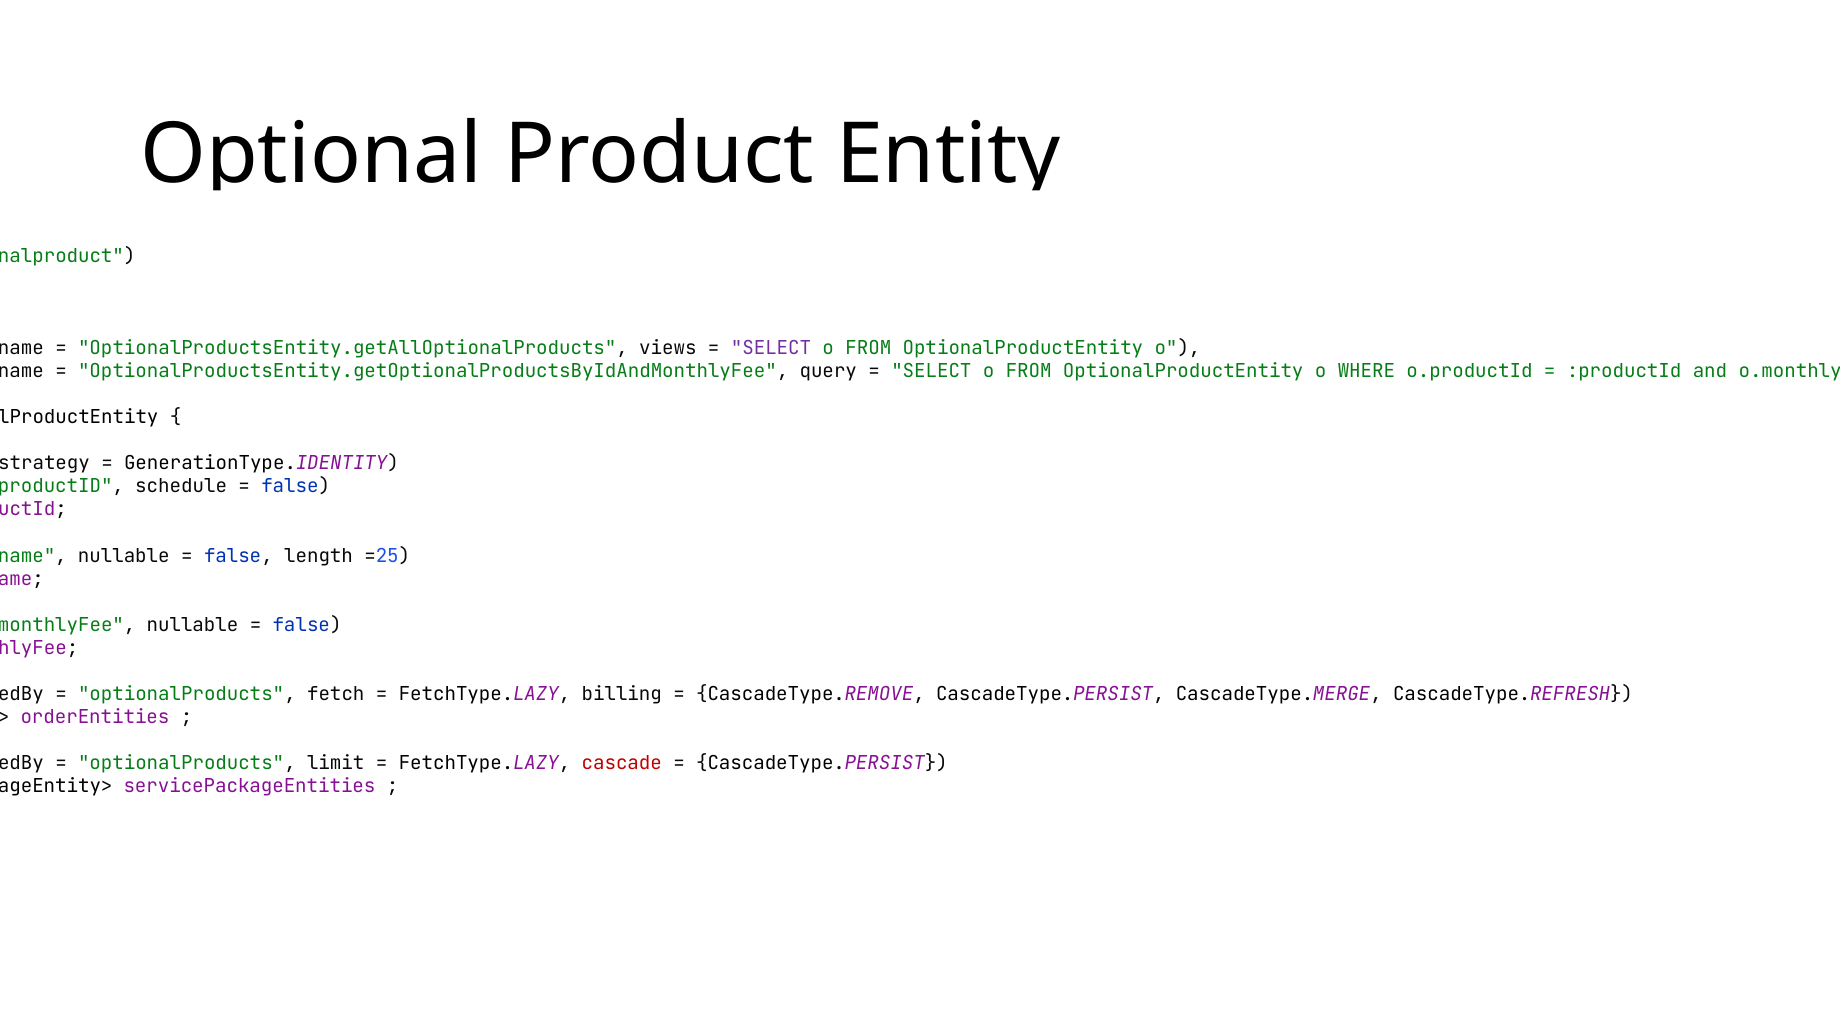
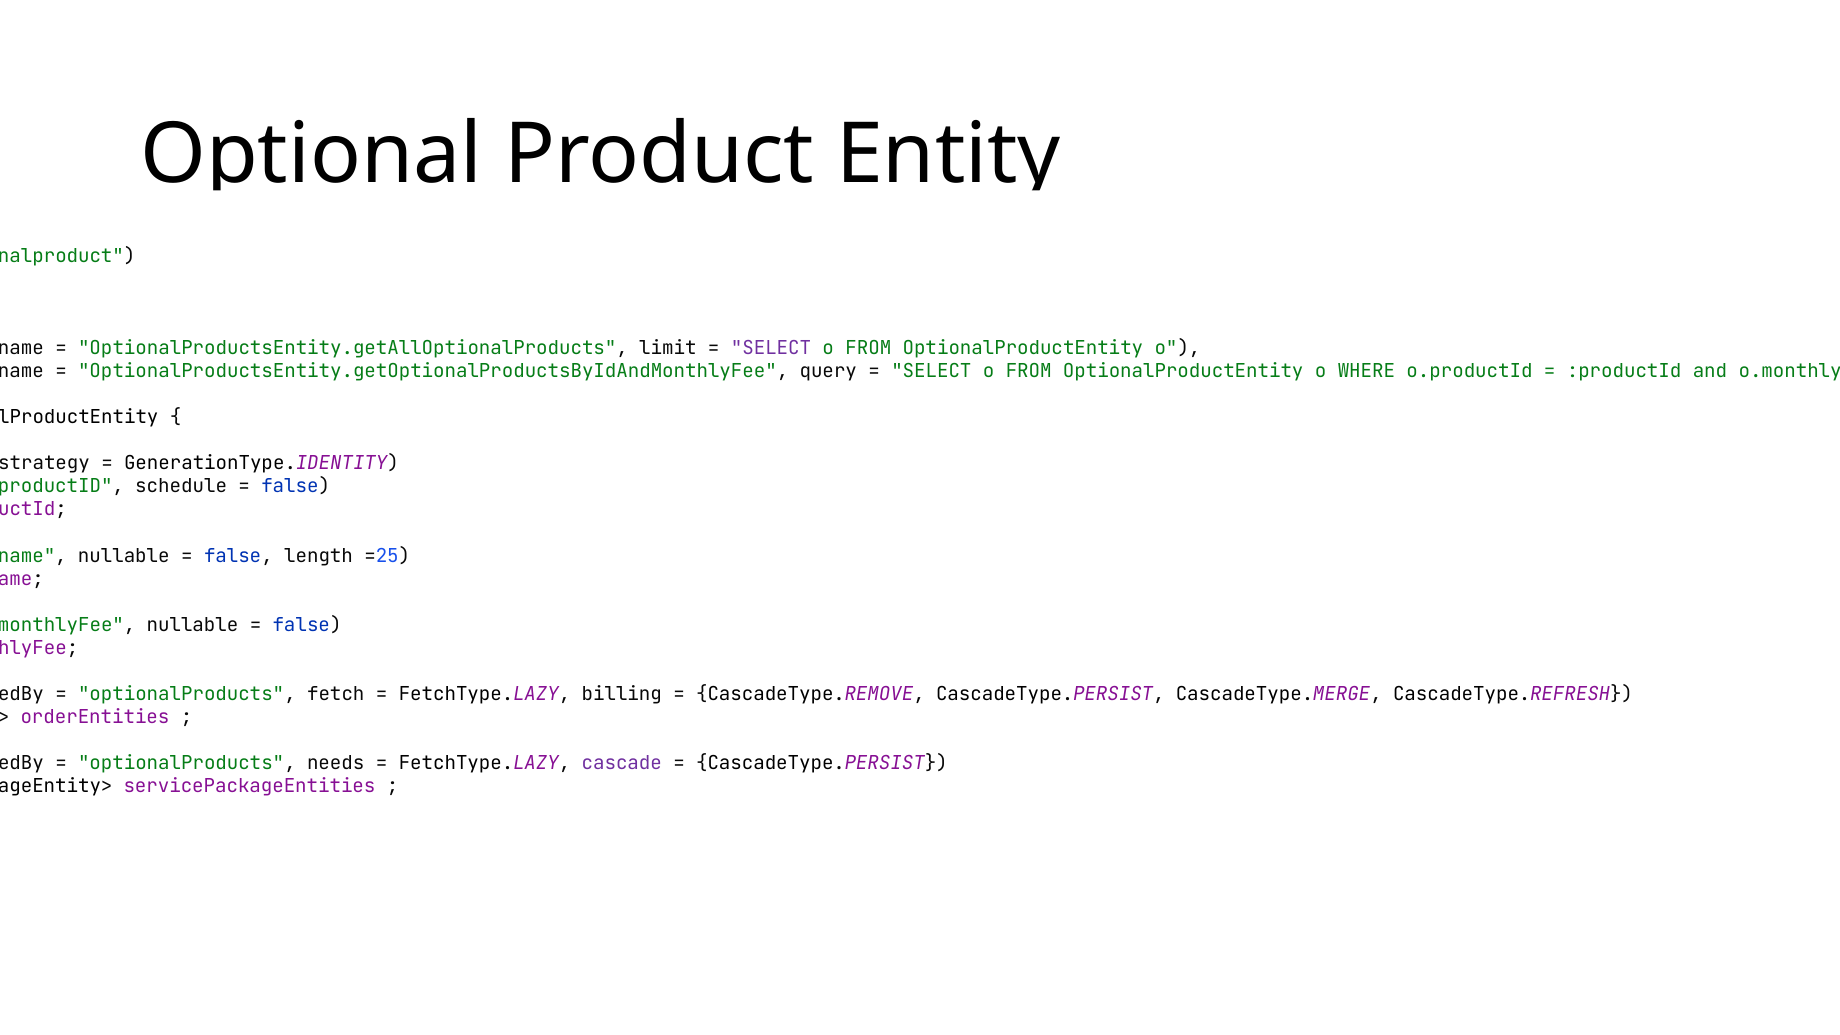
views: views -> limit
limit: limit -> needs
cascade colour: red -> purple
